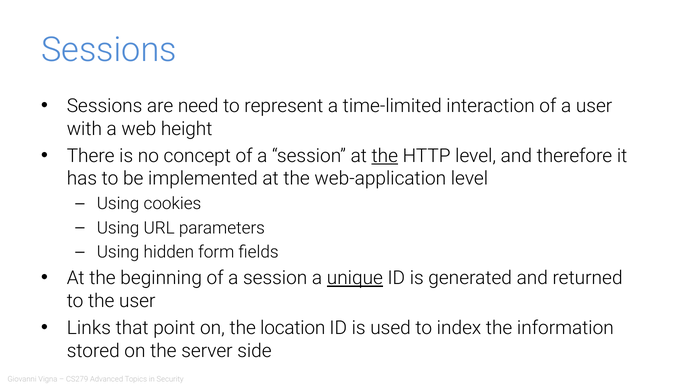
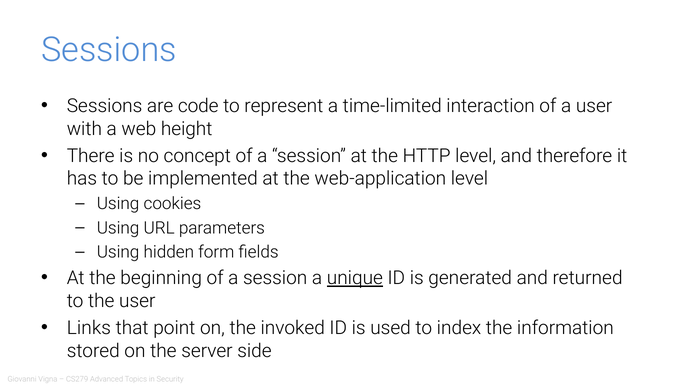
need: need -> code
the at (385, 156) underline: present -> none
location: location -> invoked
